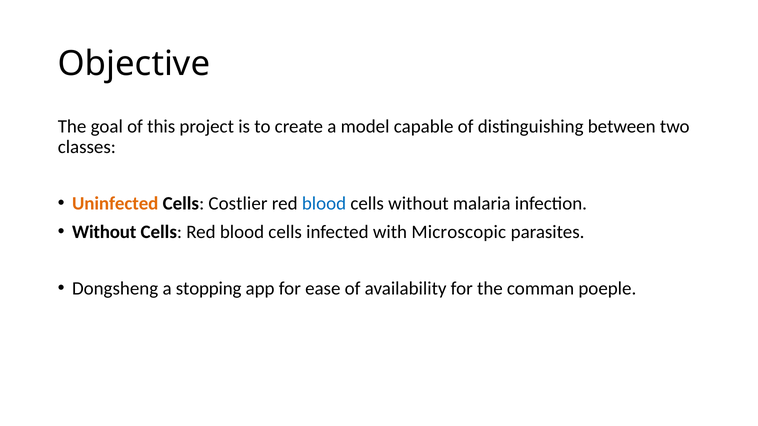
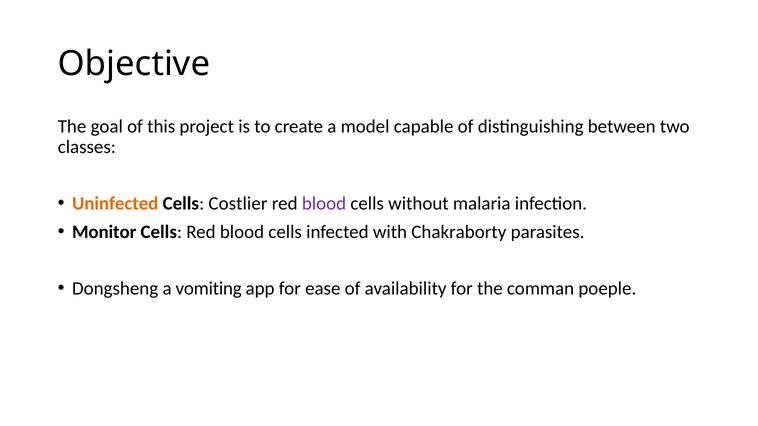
blood at (324, 204) colour: blue -> purple
Without at (104, 232): Without -> Monitor
Microscopic: Microscopic -> Chakraborty
stopping: stopping -> vomiting
